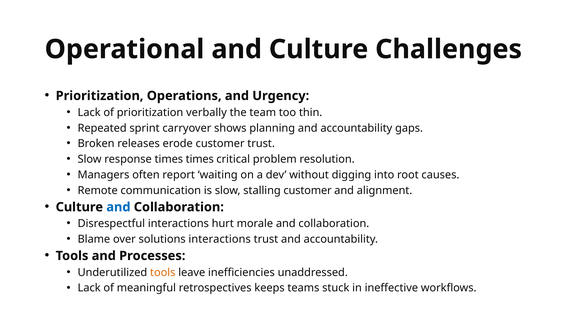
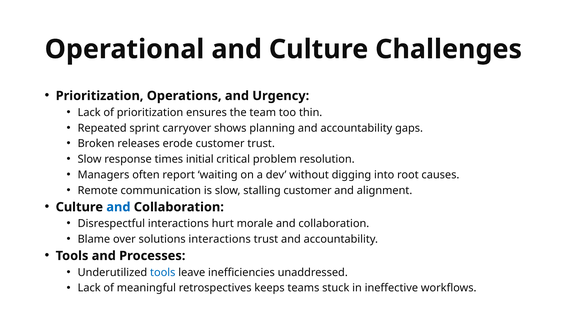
verbally: verbally -> ensures
times times: times -> initial
tools at (163, 272) colour: orange -> blue
